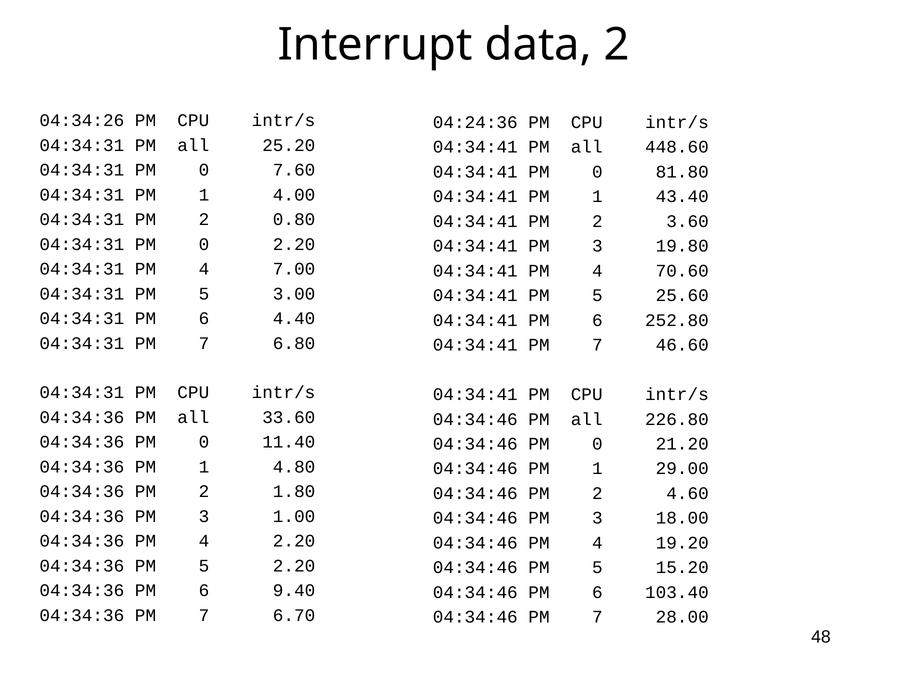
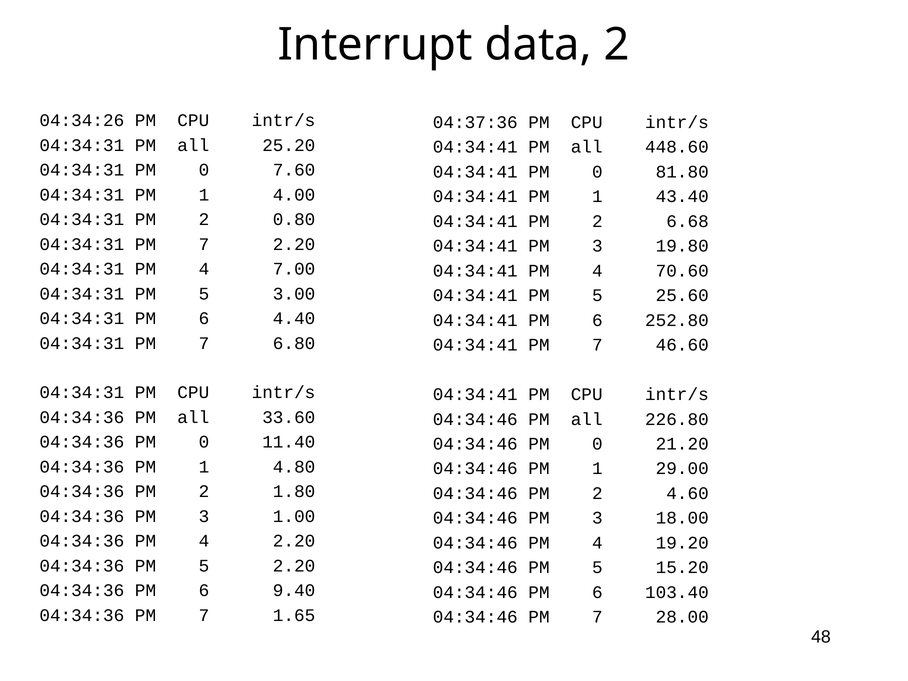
04:24:36: 04:24:36 -> 04:37:36
3.60: 3.60 -> 6.68
0 at (204, 244): 0 -> 7
6.70: 6.70 -> 1.65
